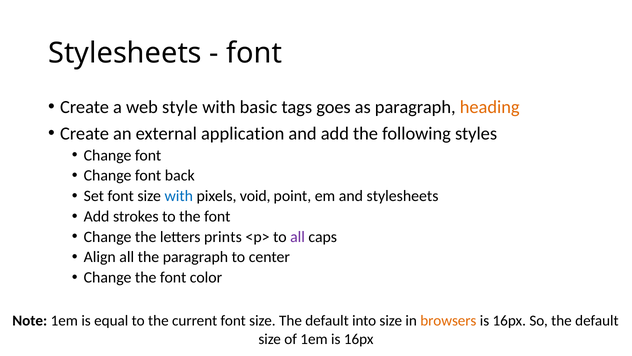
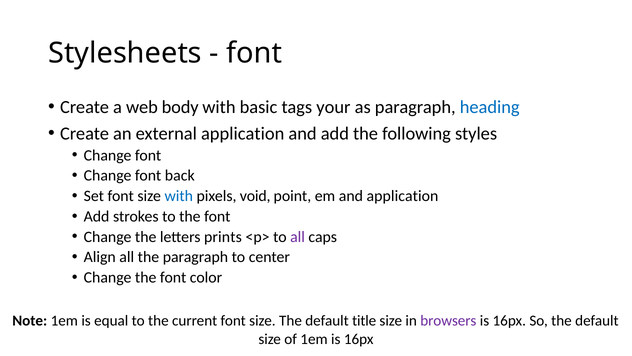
style: style -> body
goes: goes -> your
heading colour: orange -> blue
and stylesheets: stylesheets -> application
into: into -> title
browsers colour: orange -> purple
